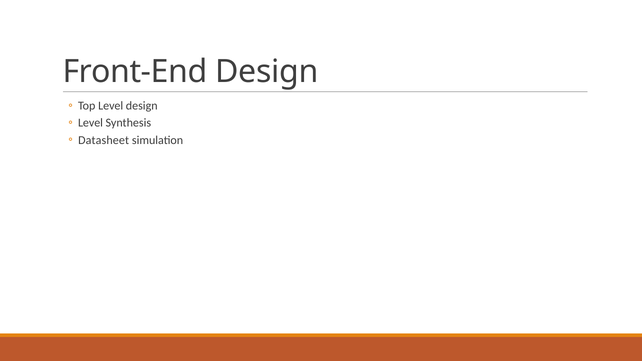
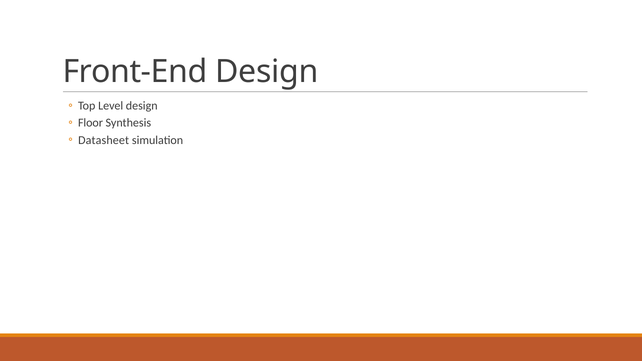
Level at (90, 123): Level -> Floor
